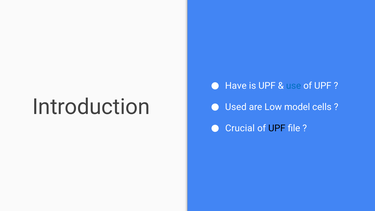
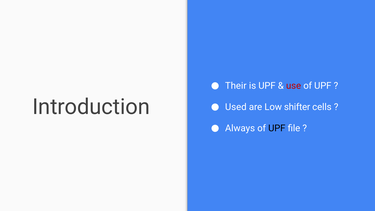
Have: Have -> Their
use colour: blue -> red
model: model -> shifter
Crucial: Crucial -> Always
